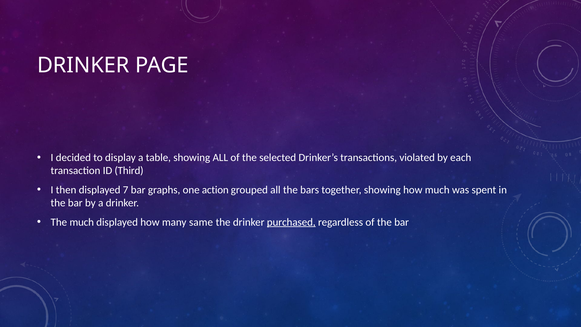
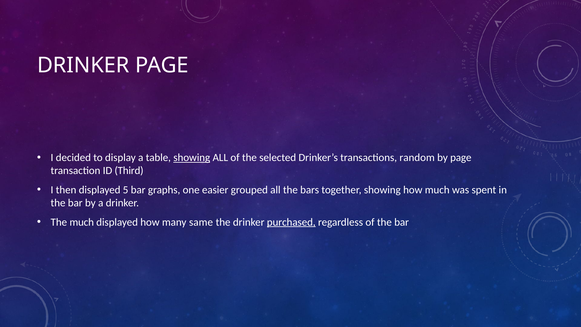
showing at (192, 158) underline: none -> present
violated: violated -> random
by each: each -> page
7: 7 -> 5
action: action -> easier
